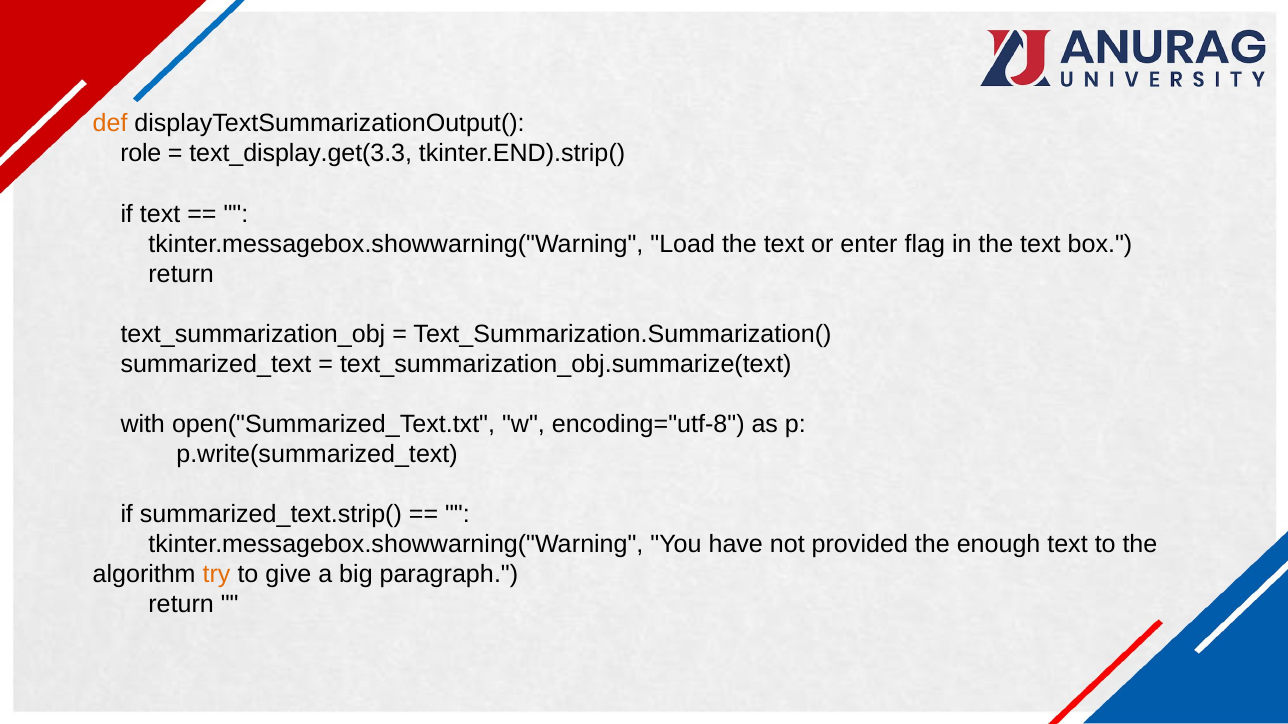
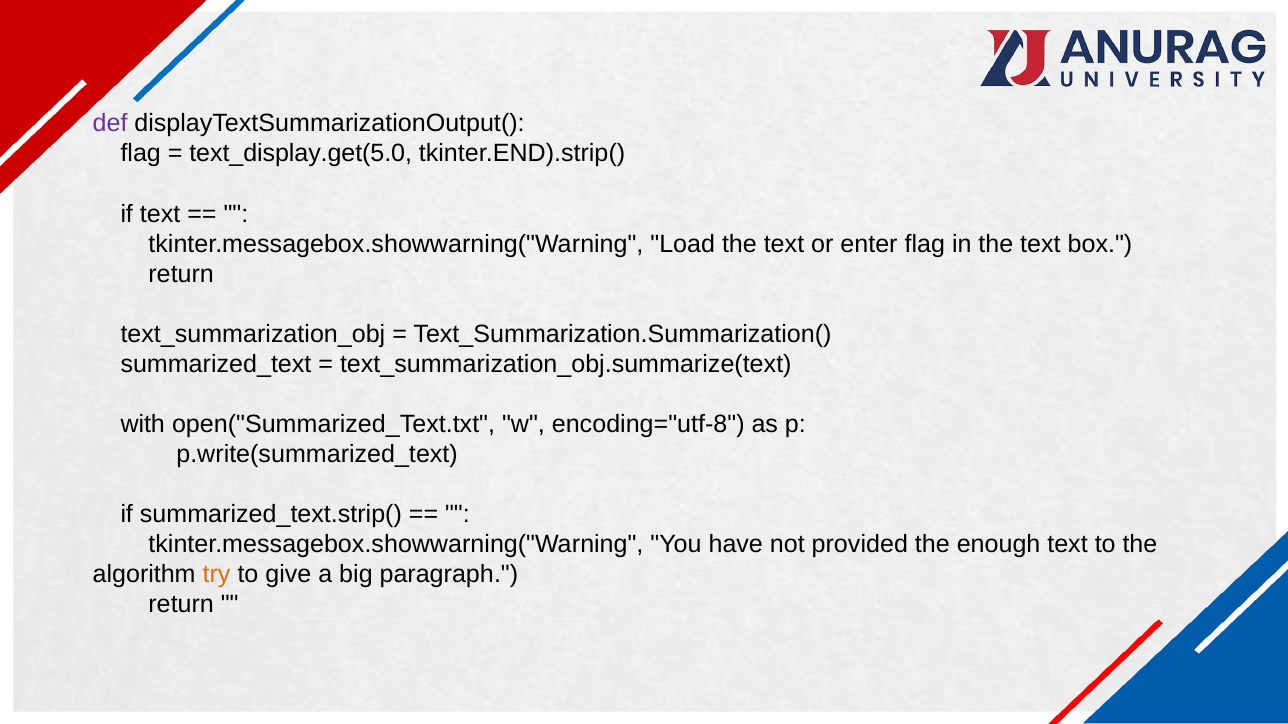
def colour: orange -> purple
role at (141, 154): role -> flag
text_display.get(3.3: text_display.get(3.3 -> text_display.get(5.0
